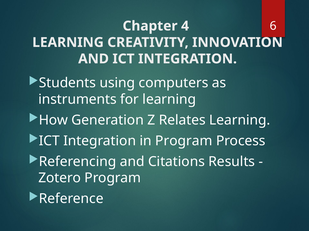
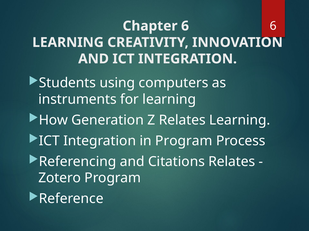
Chapter 4: 4 -> 6
Citations Results: Results -> Relates
